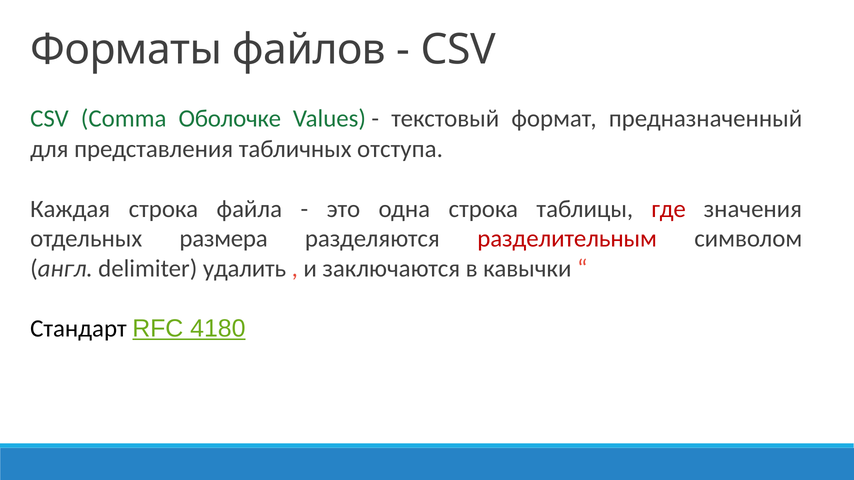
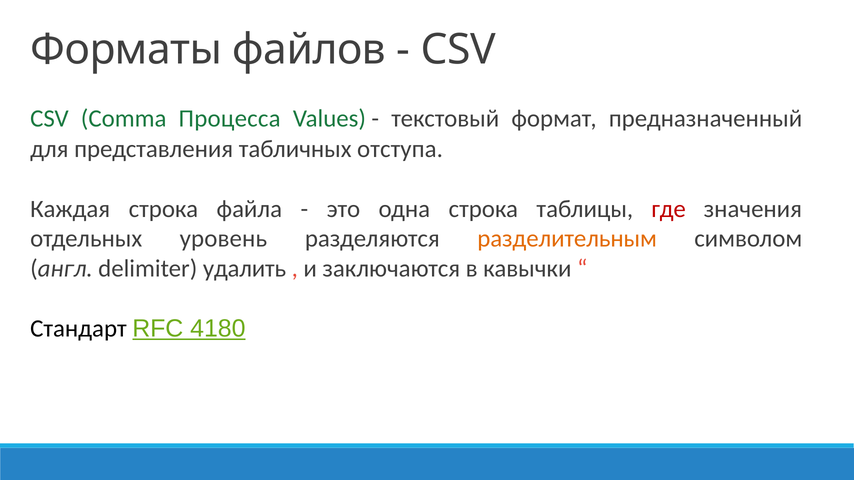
Оболочке: Оболочке -> Процесса
размера: размера -> уровень
разделительным colour: red -> orange
